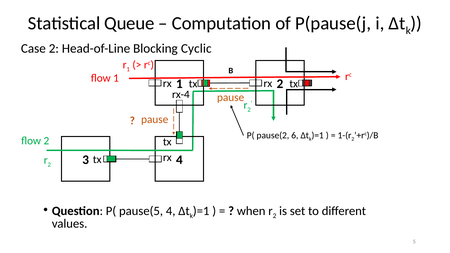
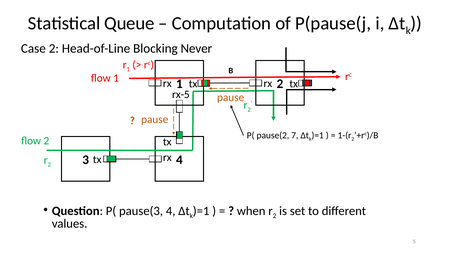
Cyclic: Cyclic -> Never
rx-4: rx-4 -> rx-5
6: 6 -> 7
pause(5: pause(5 -> pause(3
